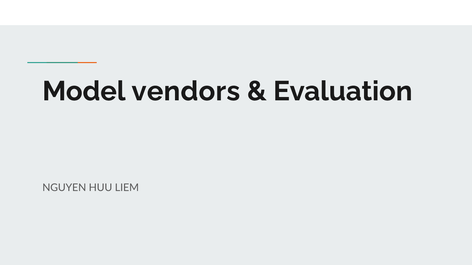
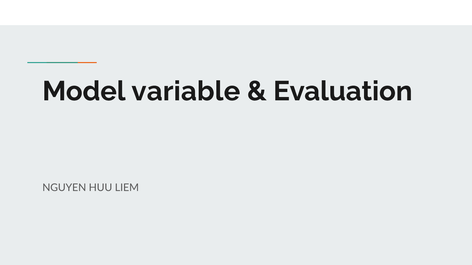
vendors: vendors -> variable
